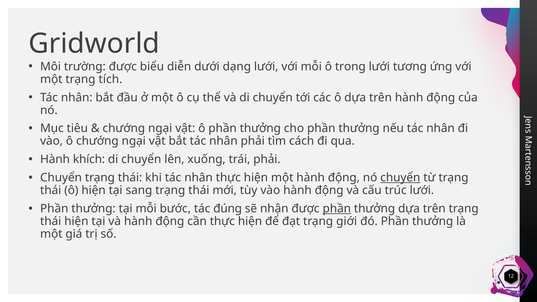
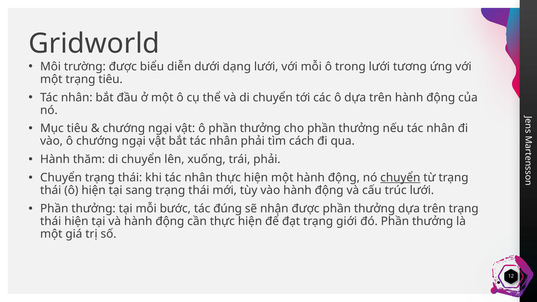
trạng tích: tích -> tiêu
khích: khích -> thăm
phần at (337, 209) underline: present -> none
